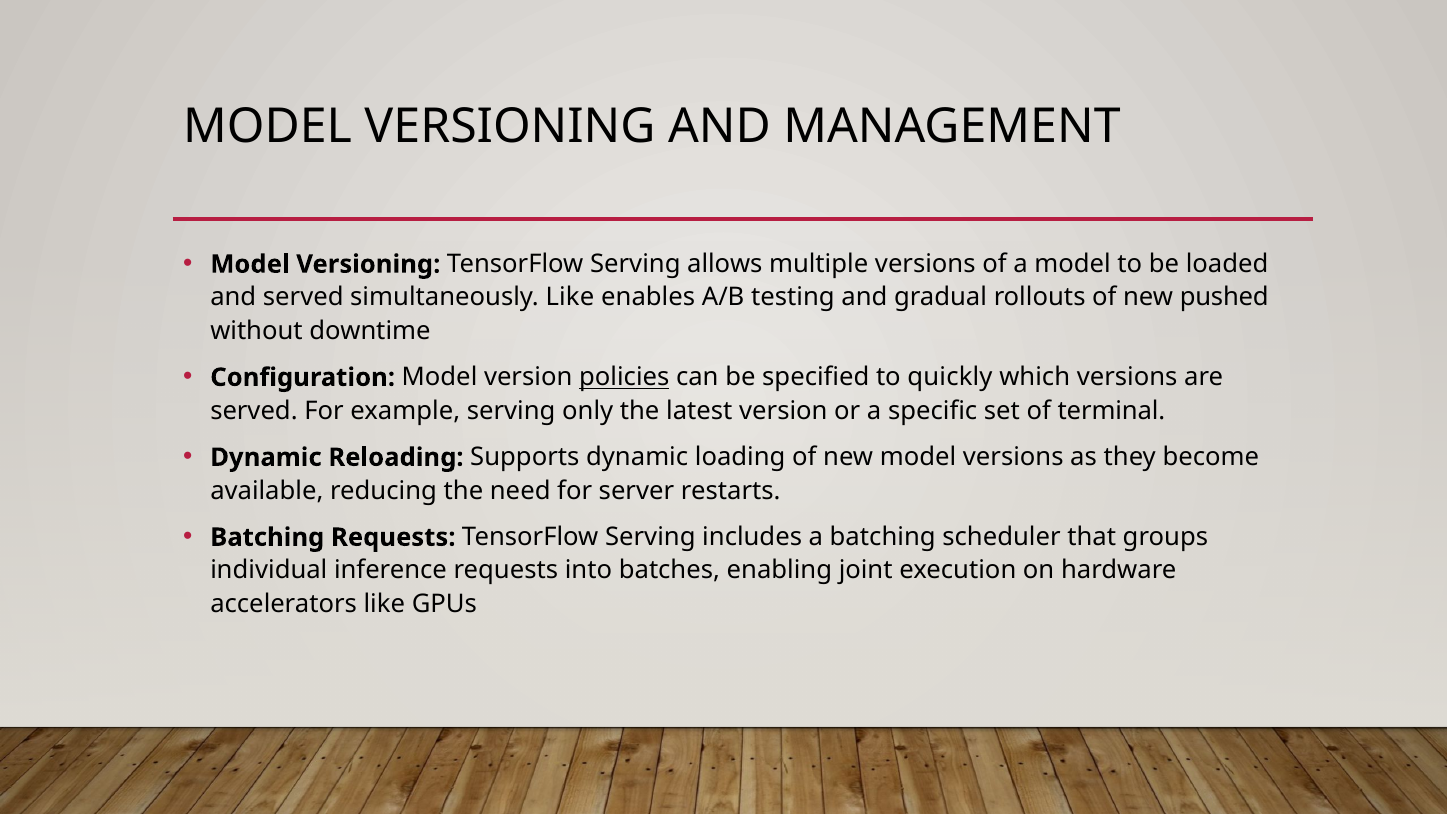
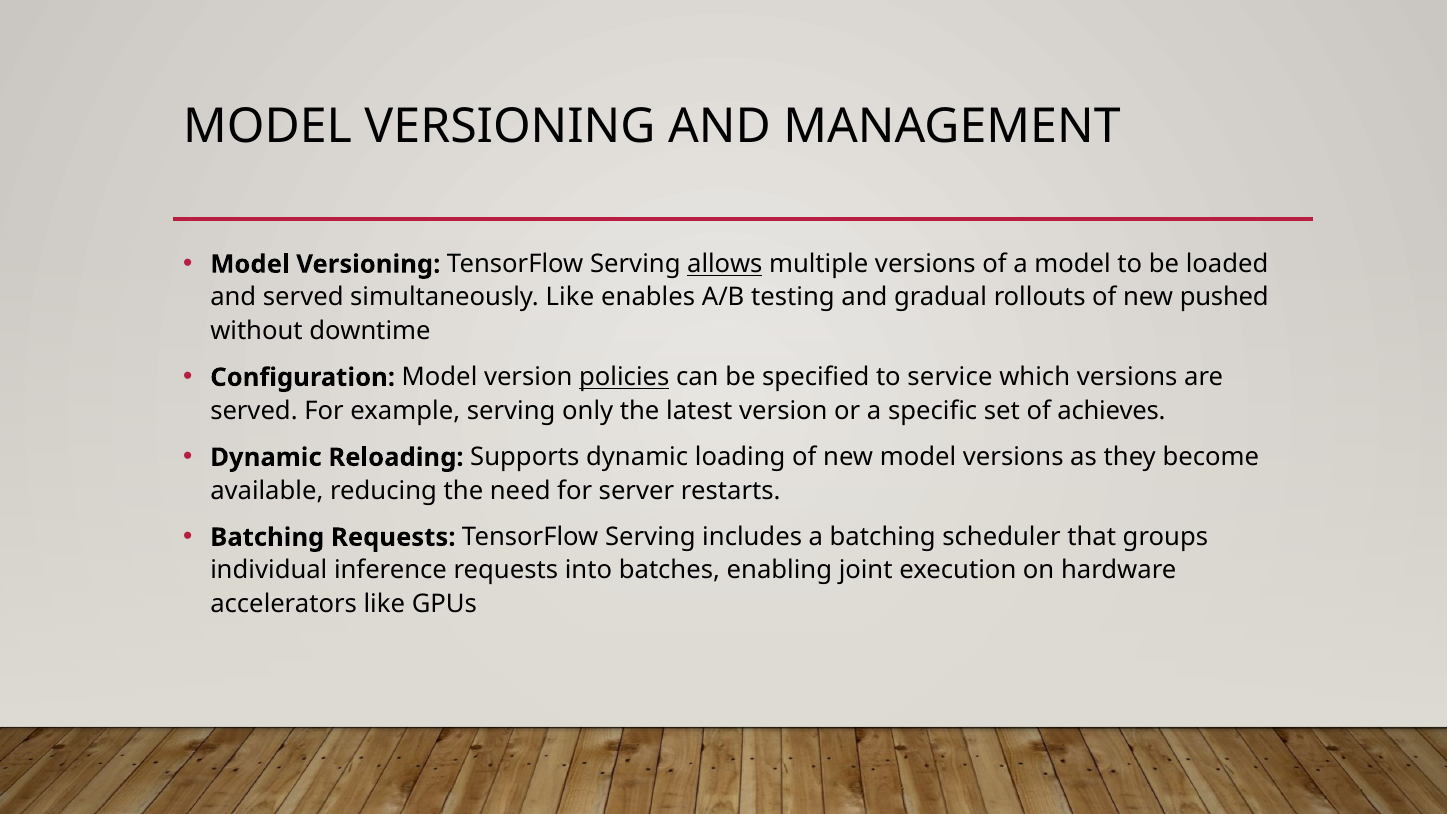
allows underline: none -> present
quickly: quickly -> service
terminal: terminal -> achieves
